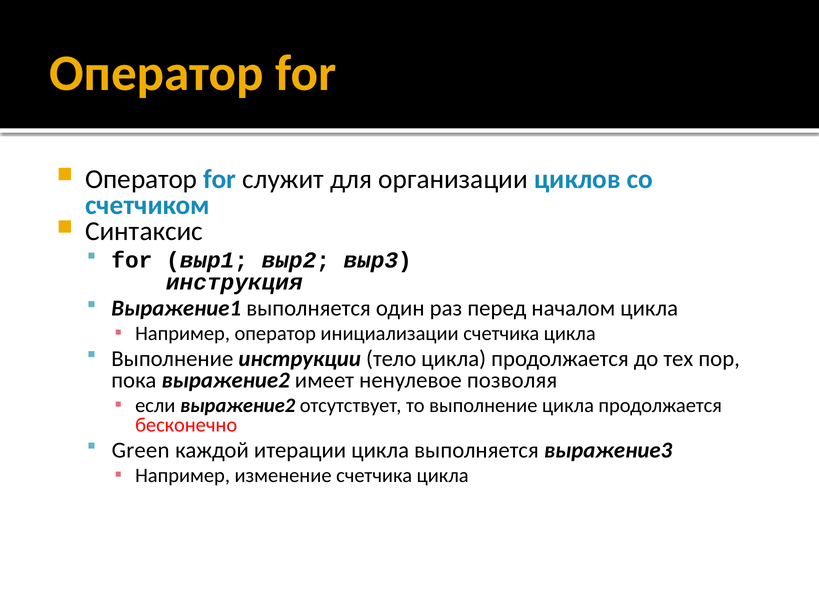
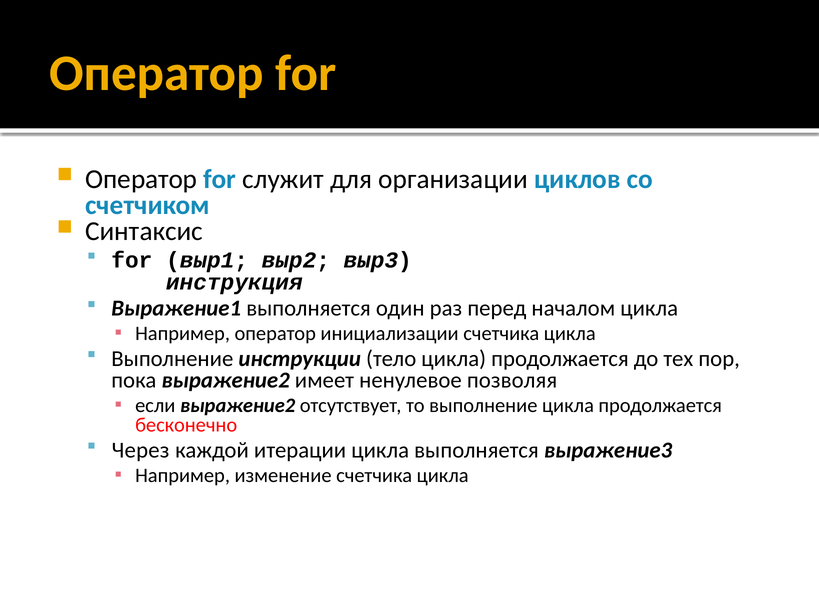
Green: Green -> Через
